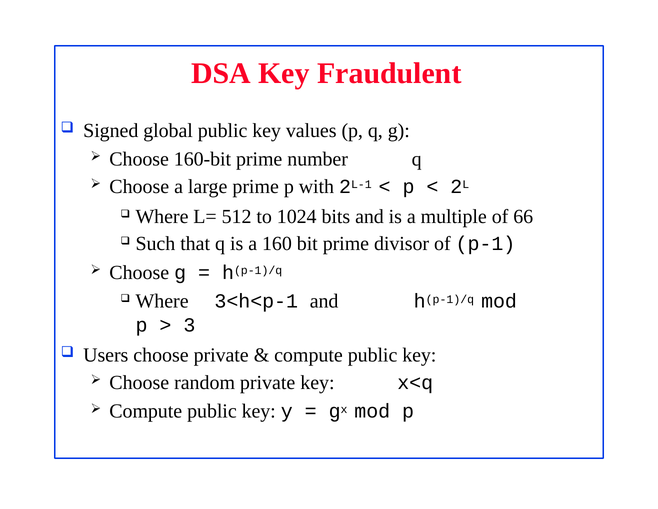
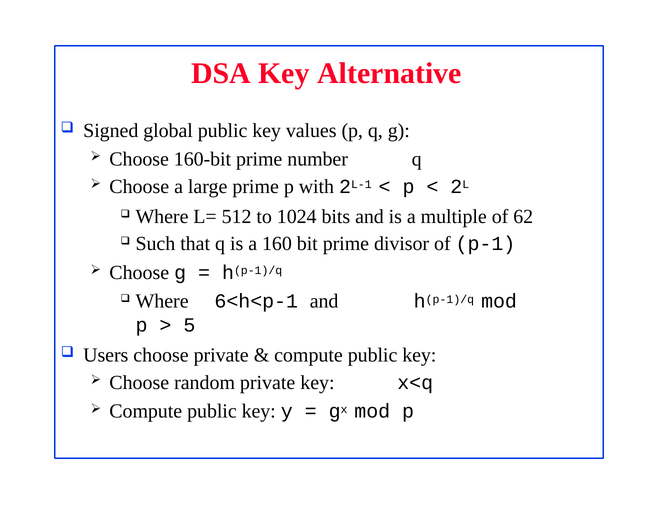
Fraudulent: Fraudulent -> Alternative
66: 66 -> 62
3<h<p-1: 3<h<p-1 -> 6<h<p-1
3: 3 -> 5
